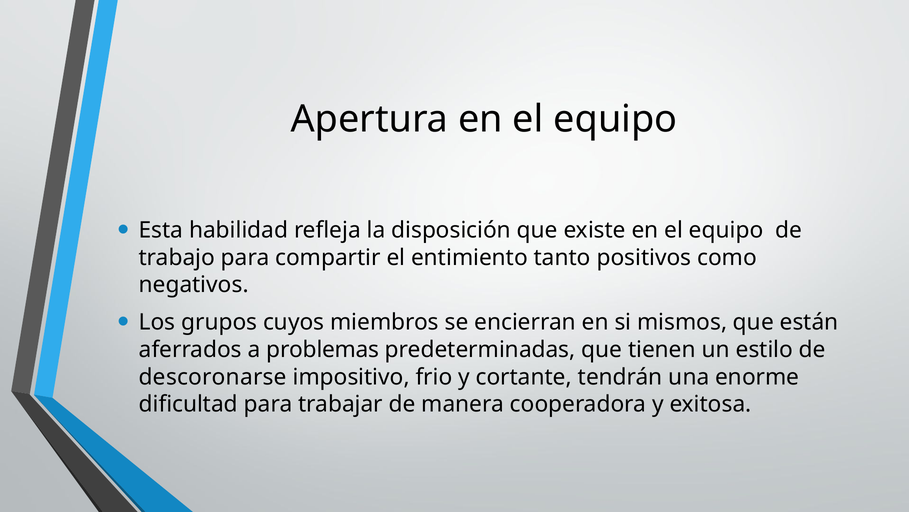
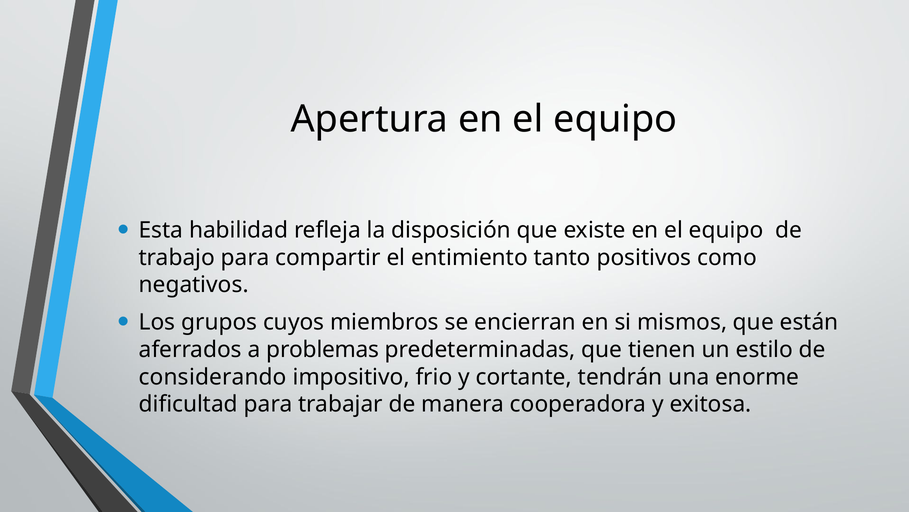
descoronarse: descoronarse -> considerando
